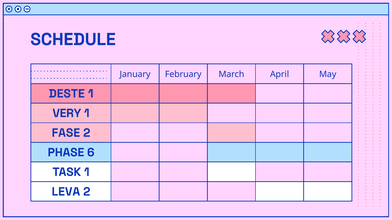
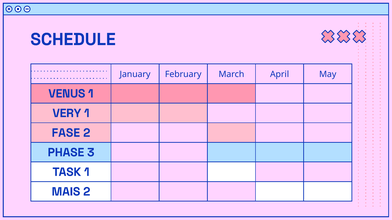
DESTE: DESTE -> VENUS
6: 6 -> 3
LEVA: LEVA -> MAIS
